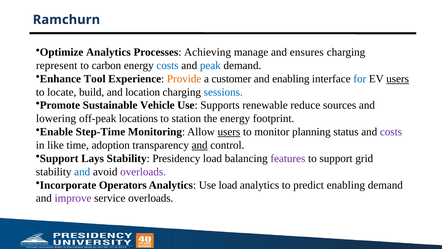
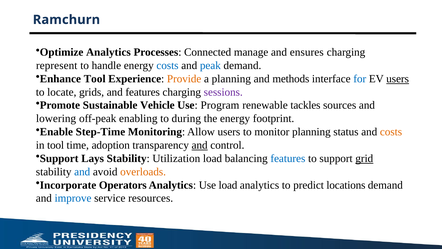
Achieving: Achieving -> Connected
carbon: carbon -> handle
a customer: customer -> planning
and enabling: enabling -> methods
build: build -> grids
and location: location -> features
sessions colour: blue -> purple
Supports: Supports -> Program
reduce: reduce -> tackles
locations: locations -> enabling
station: station -> during
users at (229, 132) underline: present -> none
costs at (391, 132) colour: purple -> orange
in like: like -> tool
Presidency: Presidency -> Utilization
features at (288, 158) colour: purple -> blue
grid underline: none -> present
overloads at (143, 171) colour: purple -> orange
predict enabling: enabling -> locations
improve colour: purple -> blue
service overloads: overloads -> resources
